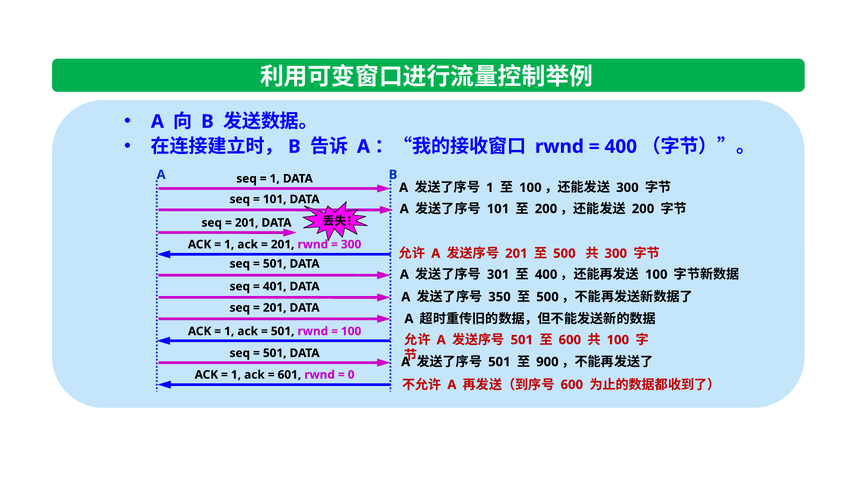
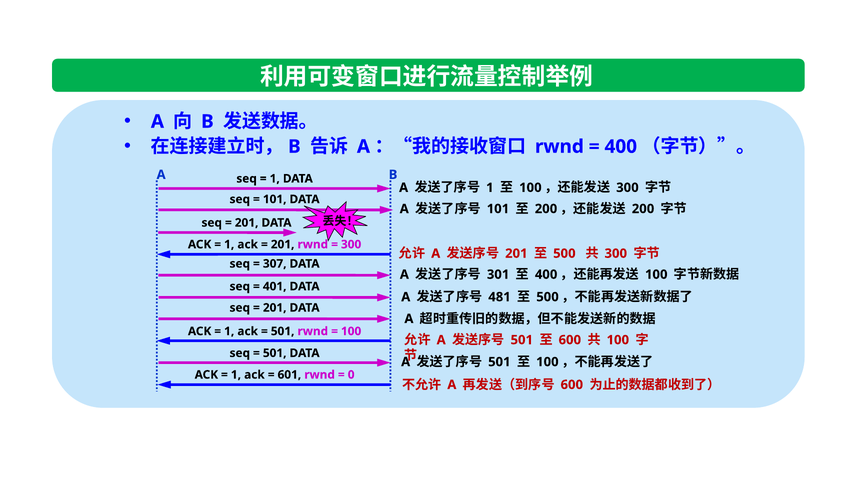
501 at (275, 264): 501 -> 307
350: 350 -> 481
900 at (547, 362): 900 -> 100
